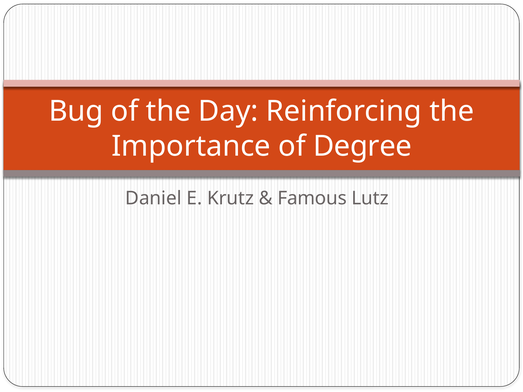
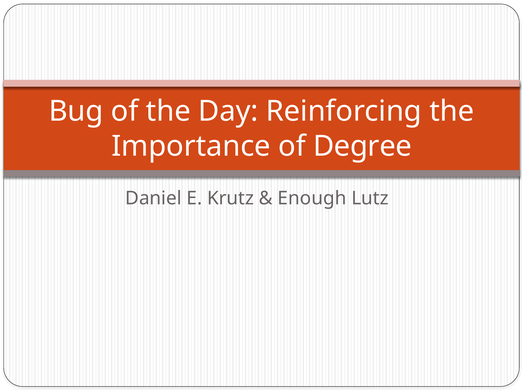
Famous: Famous -> Enough
